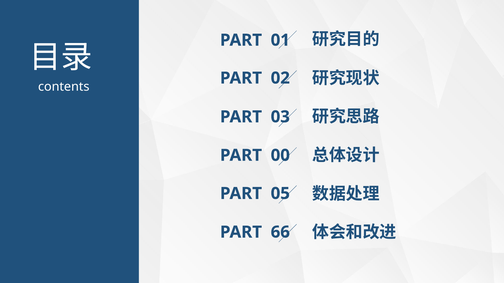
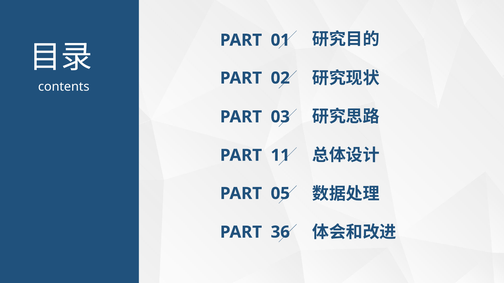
00: 00 -> 11
66: 66 -> 36
